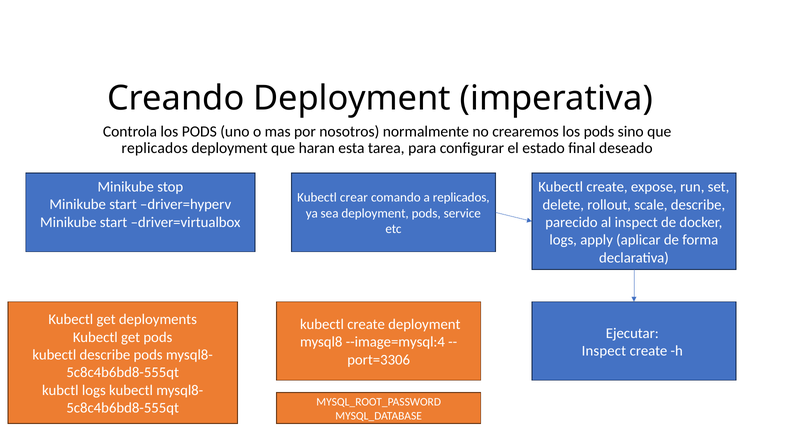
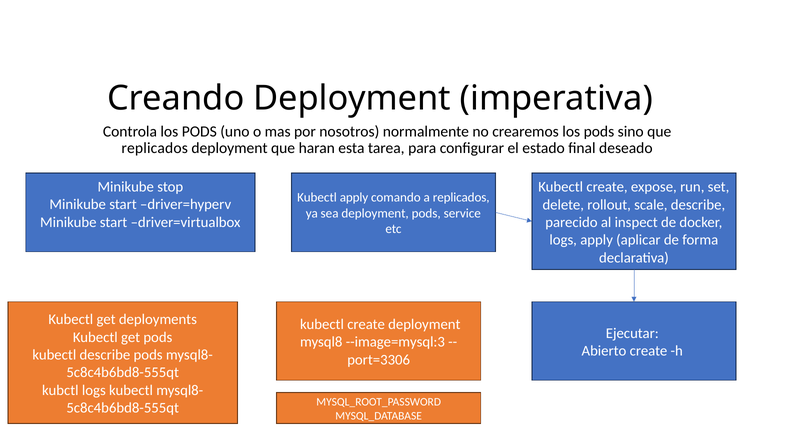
Kubectl crear: crear -> apply
--image=mysql:4: --image=mysql:4 -> --image=mysql:3
Inspect at (604, 351): Inspect -> Abierto
